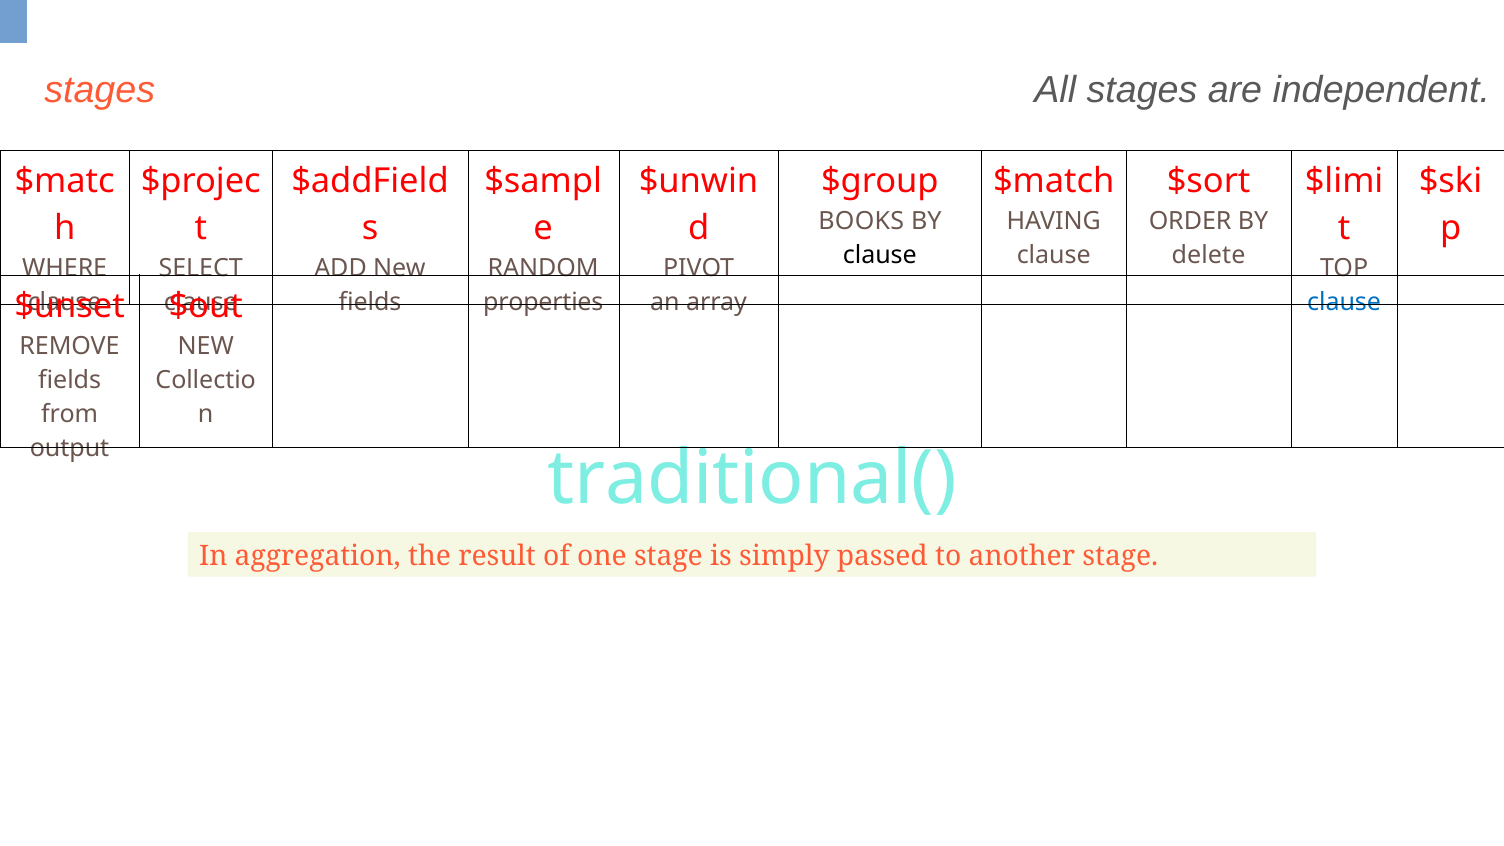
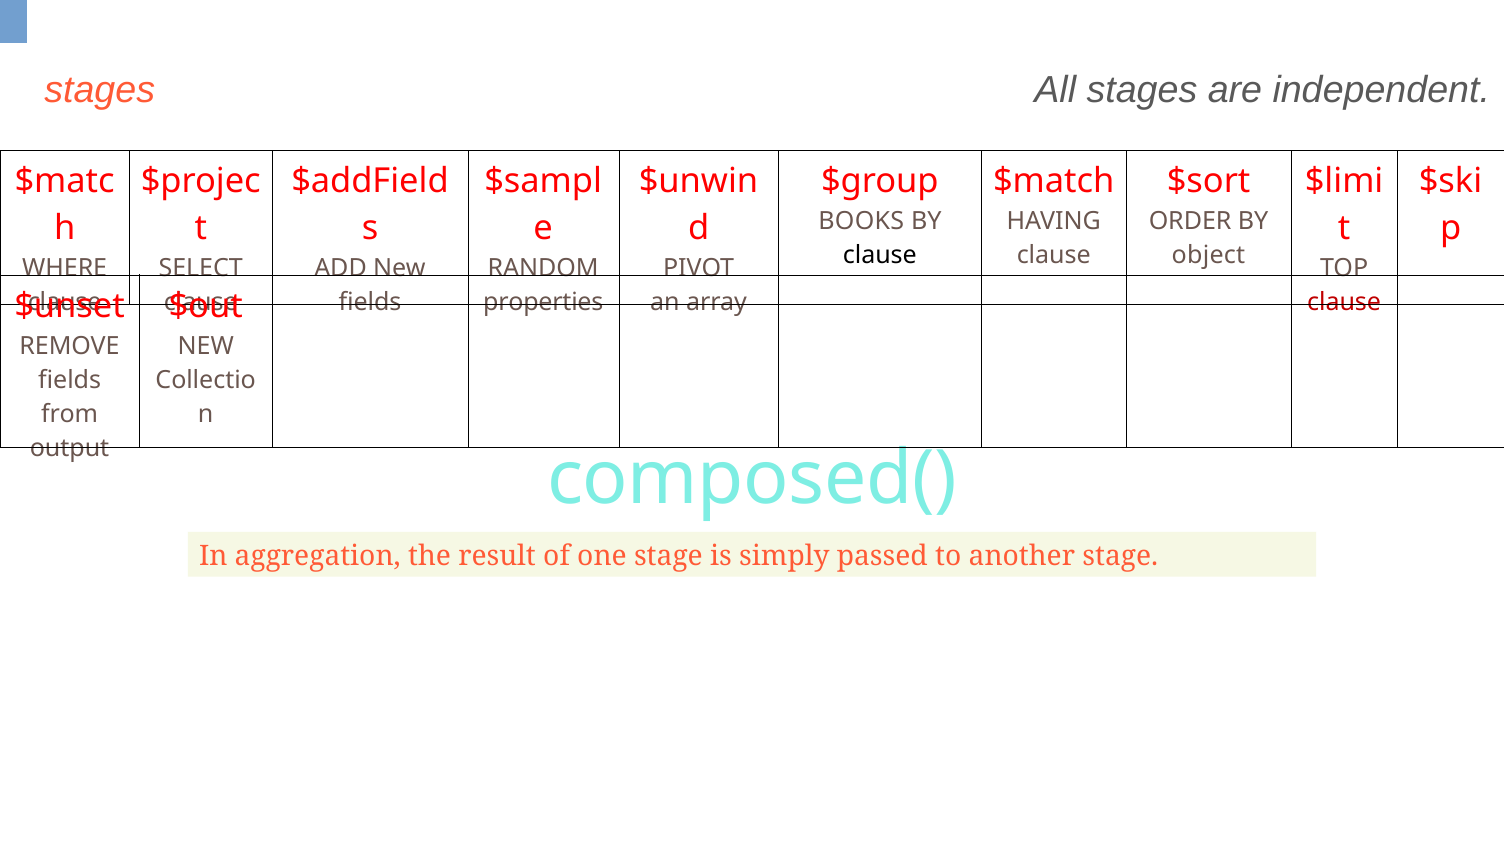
delete: delete -> object
clause at (1344, 302) colour: blue -> red
traditional(: traditional( -> composed(
